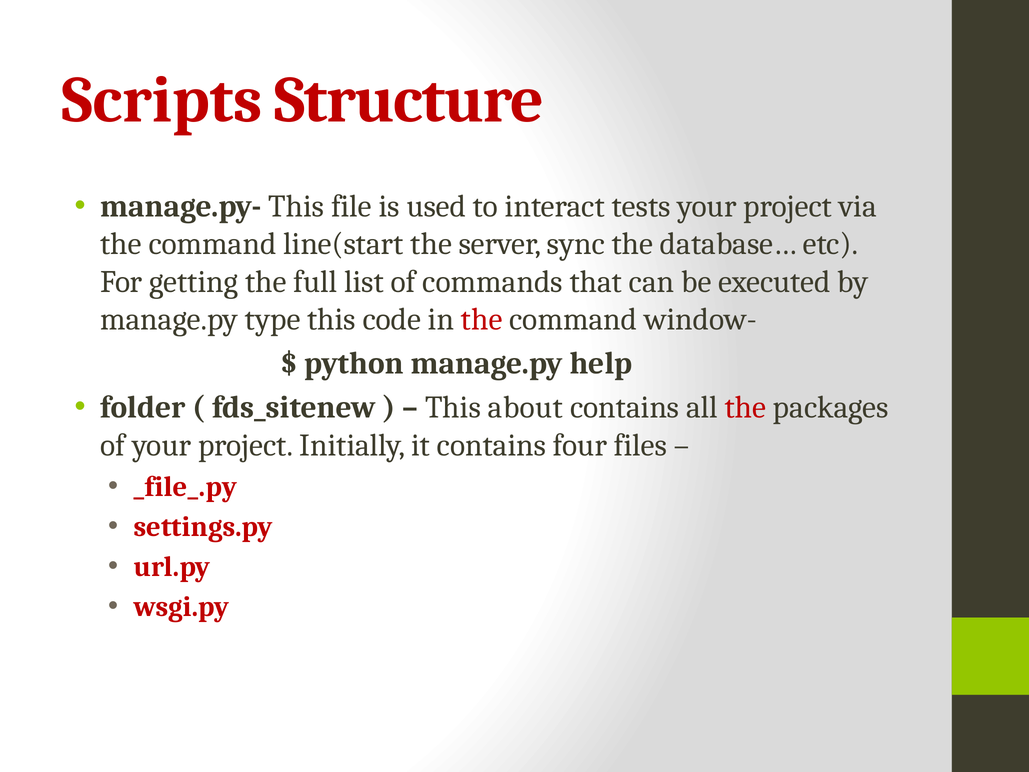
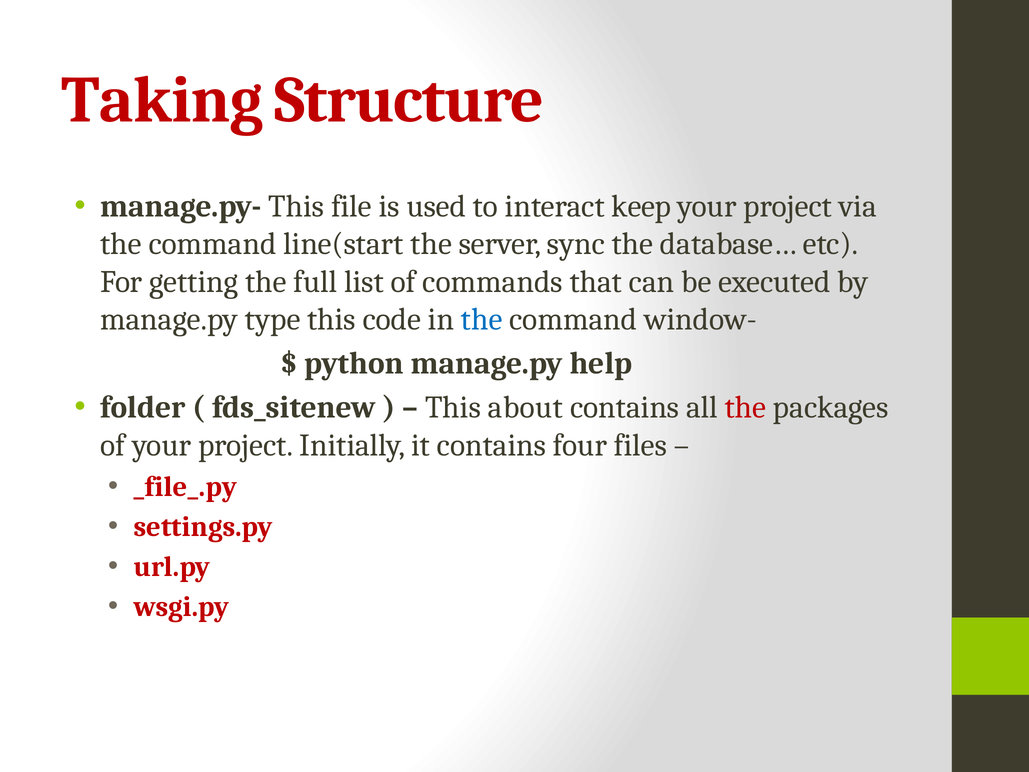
Scripts: Scripts -> Taking
tests: tests -> keep
the at (482, 319) colour: red -> blue
